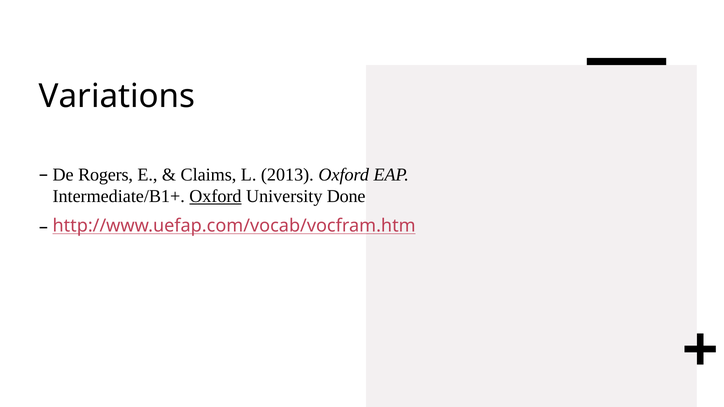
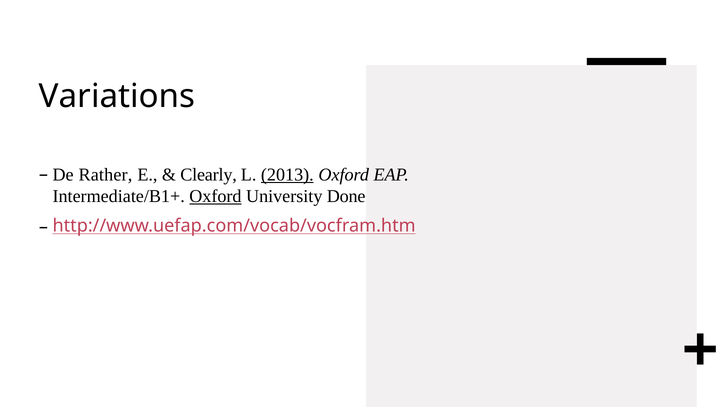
Rogers: Rogers -> Rather
Claims: Claims -> Clearly
2013 underline: none -> present
